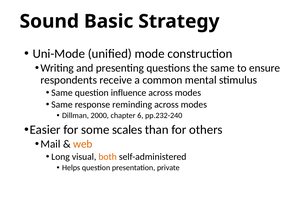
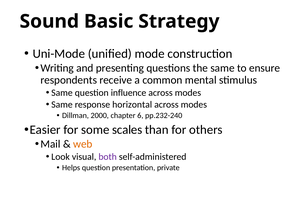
reminding: reminding -> horizontal
Long: Long -> Look
both colour: orange -> purple
